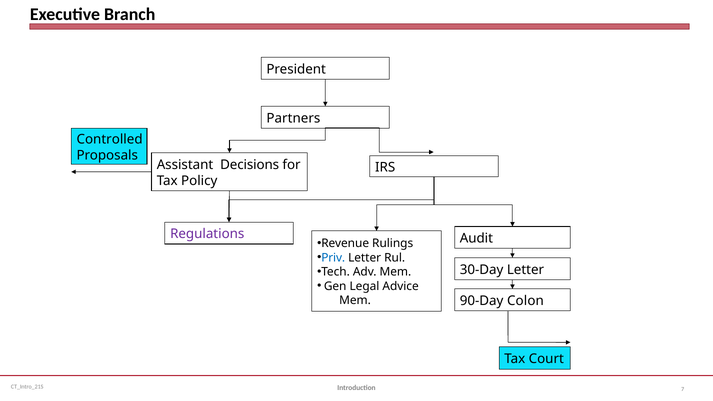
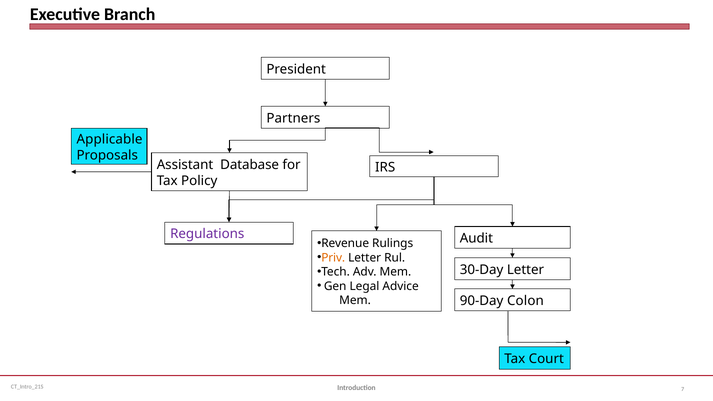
Controlled: Controlled -> Applicable
Decisions: Decisions -> Database
Priv colour: blue -> orange
